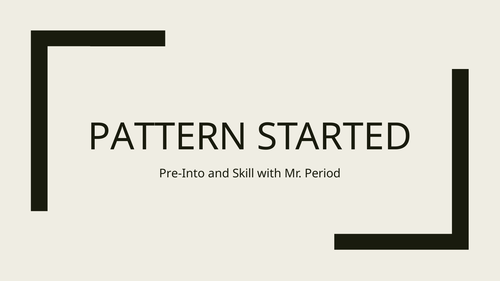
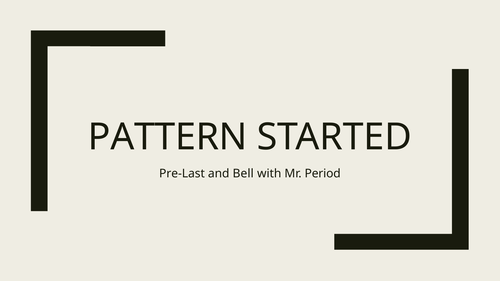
Pre-Into: Pre-Into -> Pre-Last
Skill: Skill -> Bell
